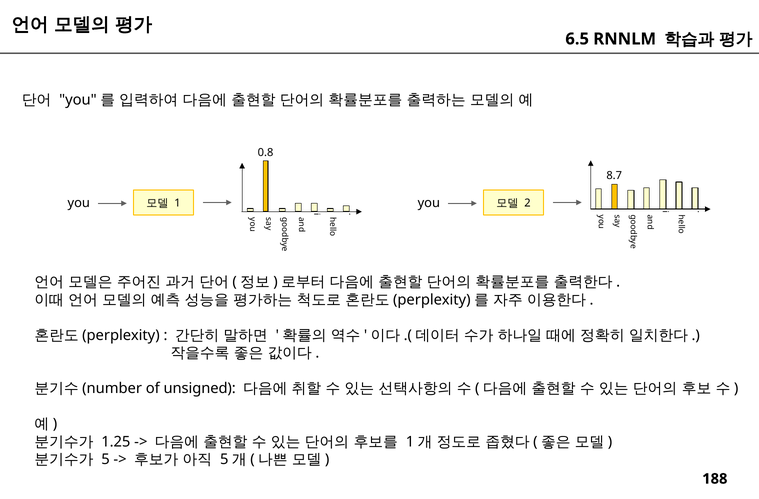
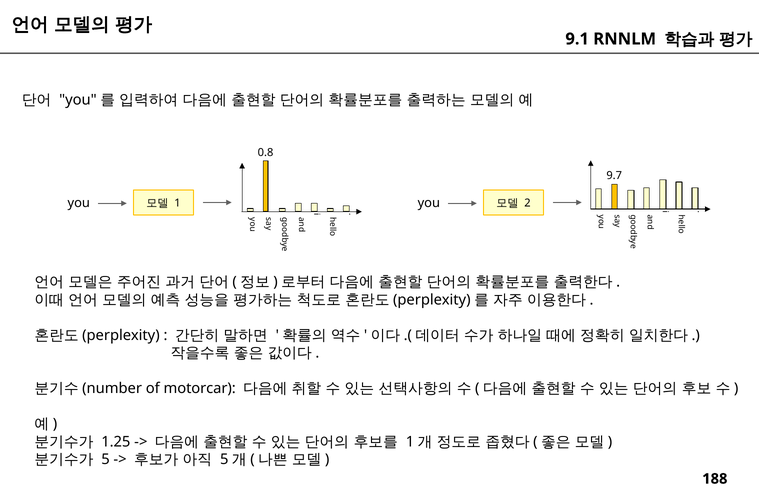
6.5: 6.5 -> 9.1
8.7: 8.7 -> 9.7
unsigned: unsigned -> motorcar
